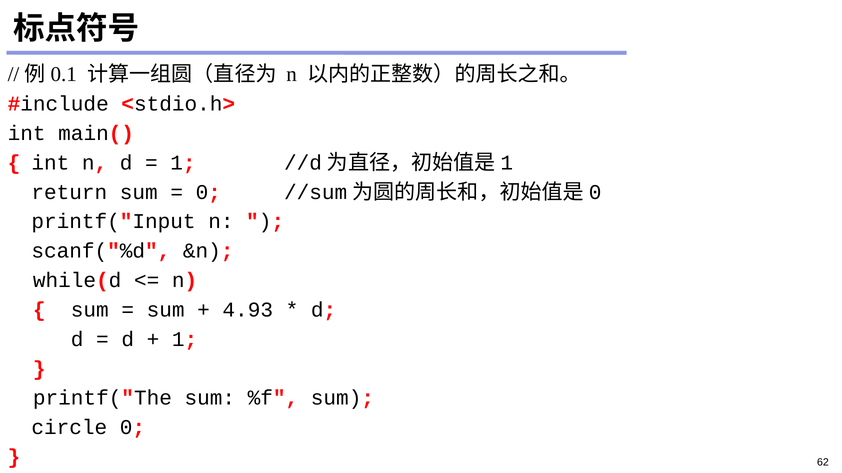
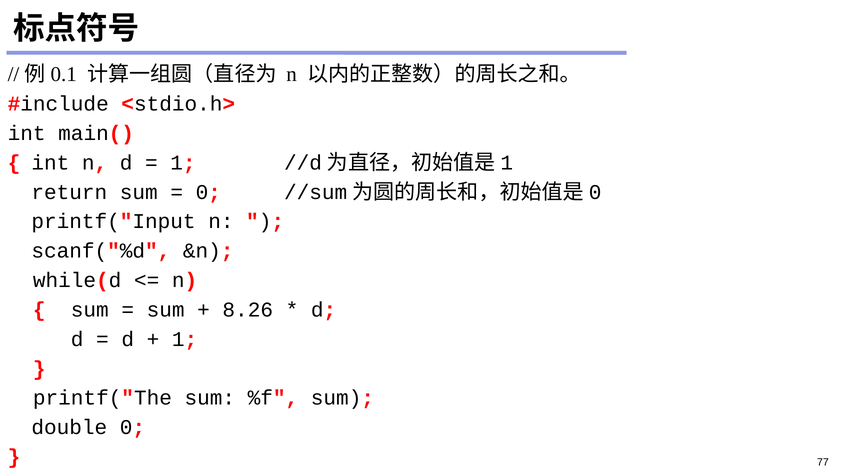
4.93: 4.93 -> 8.26
circle: circle -> double
62: 62 -> 77
